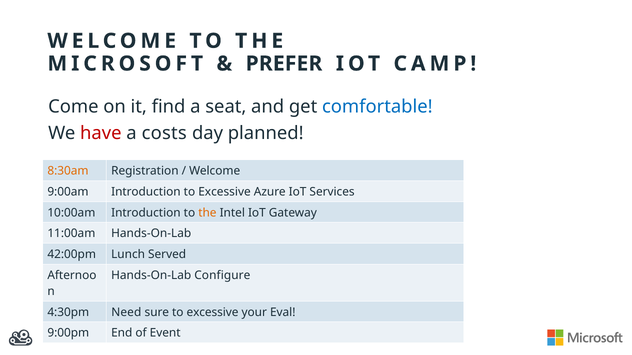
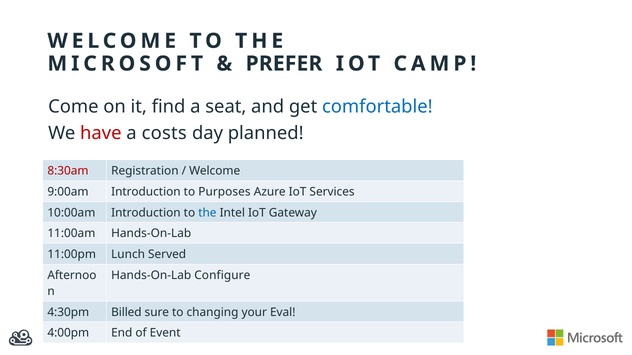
8:30am colour: orange -> red
Introduction to Excessive: Excessive -> Purposes
the at (207, 213) colour: orange -> blue
42:00pm: 42:00pm -> 11:00pm
Need: Need -> Billed
sure to excessive: excessive -> changing
9:00pm: 9:00pm -> 4:00pm
